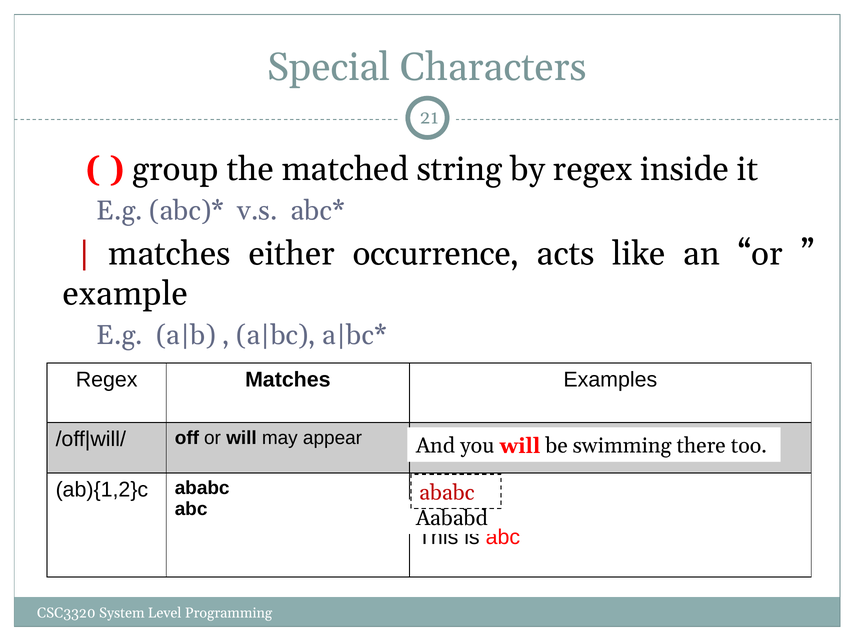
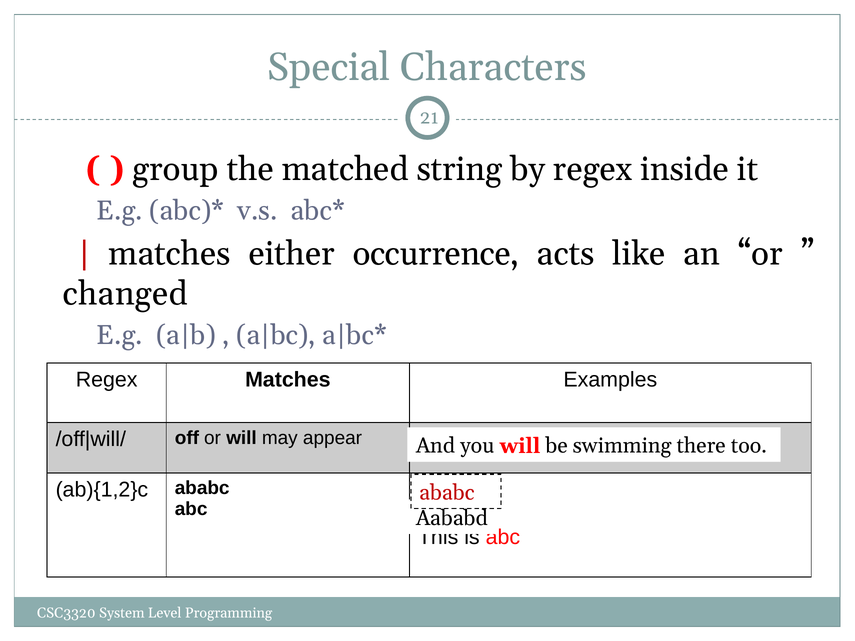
example: example -> changed
